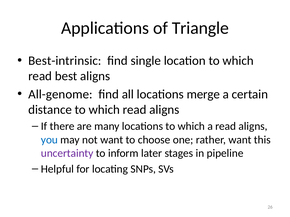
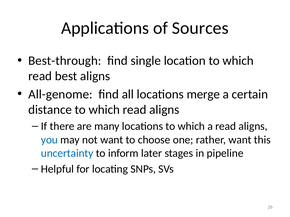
Triangle: Triangle -> Sources
Best-intrinsic: Best-intrinsic -> Best-through
uncertainty colour: purple -> blue
